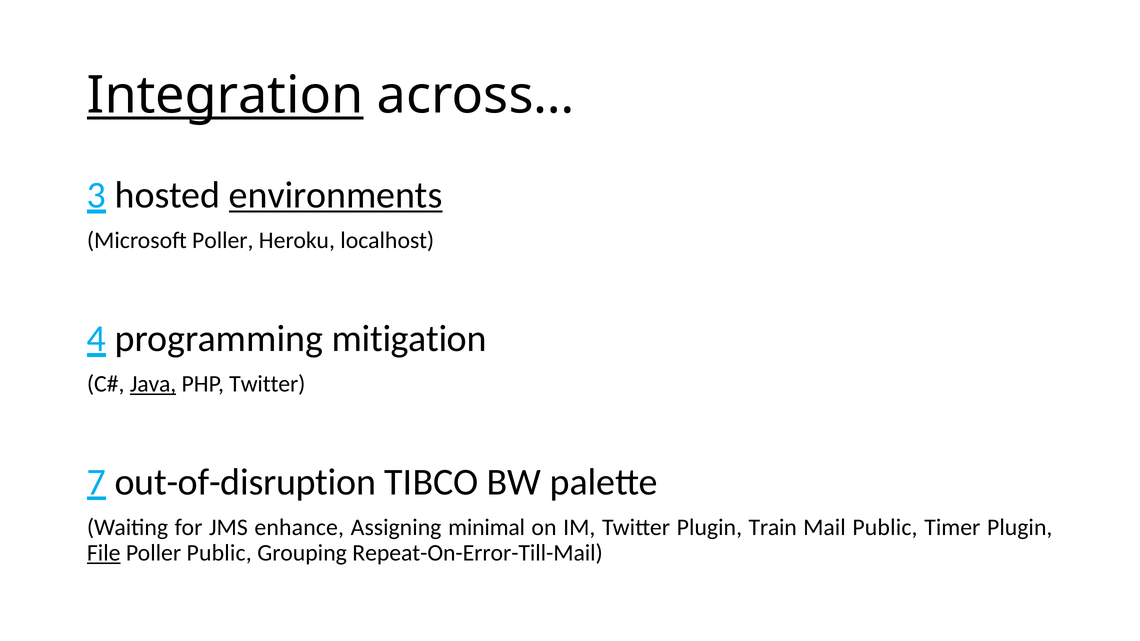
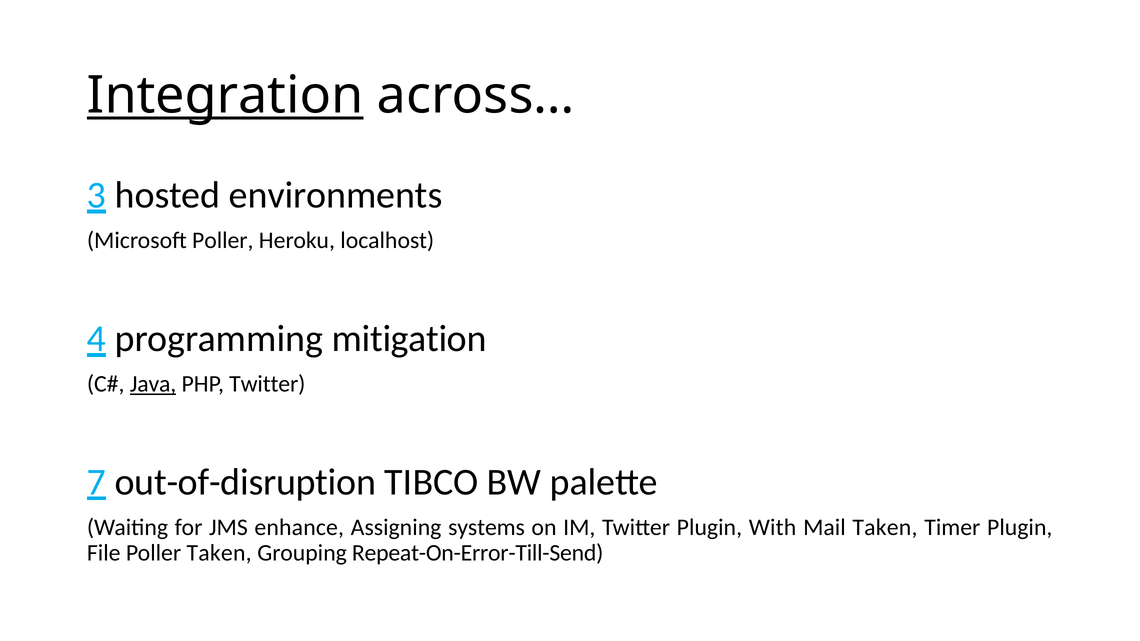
environments underline: present -> none
minimal: minimal -> systems
Train: Train -> With
Mail Public: Public -> Taken
File underline: present -> none
Poller Public: Public -> Taken
Repeat-On-Error-Till-Mail: Repeat-On-Error-Till-Mail -> Repeat-On-Error-Till-Send
